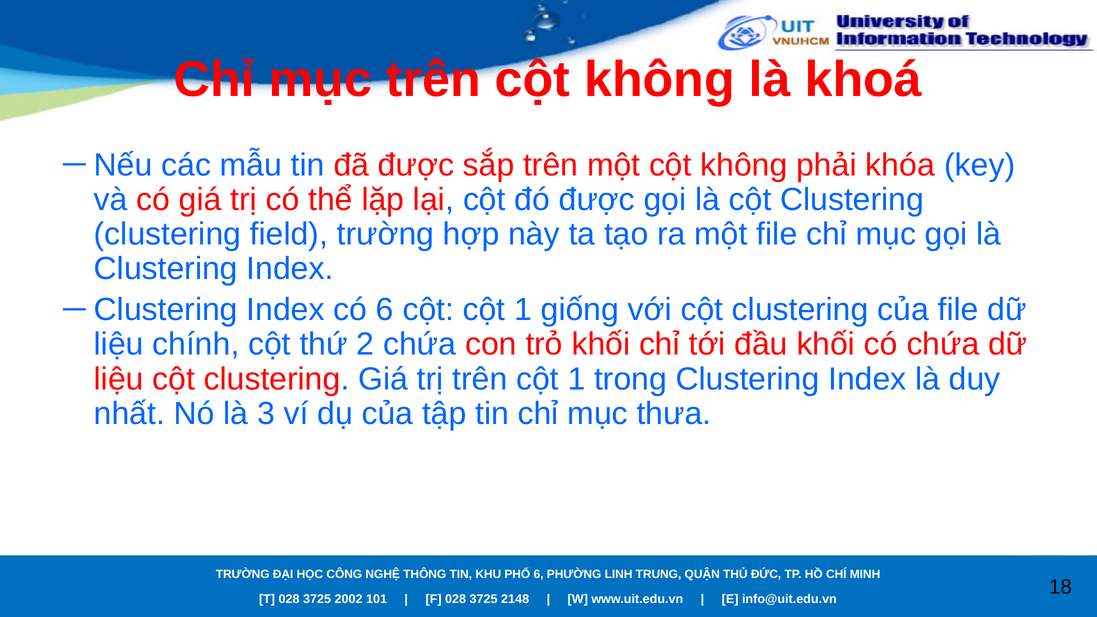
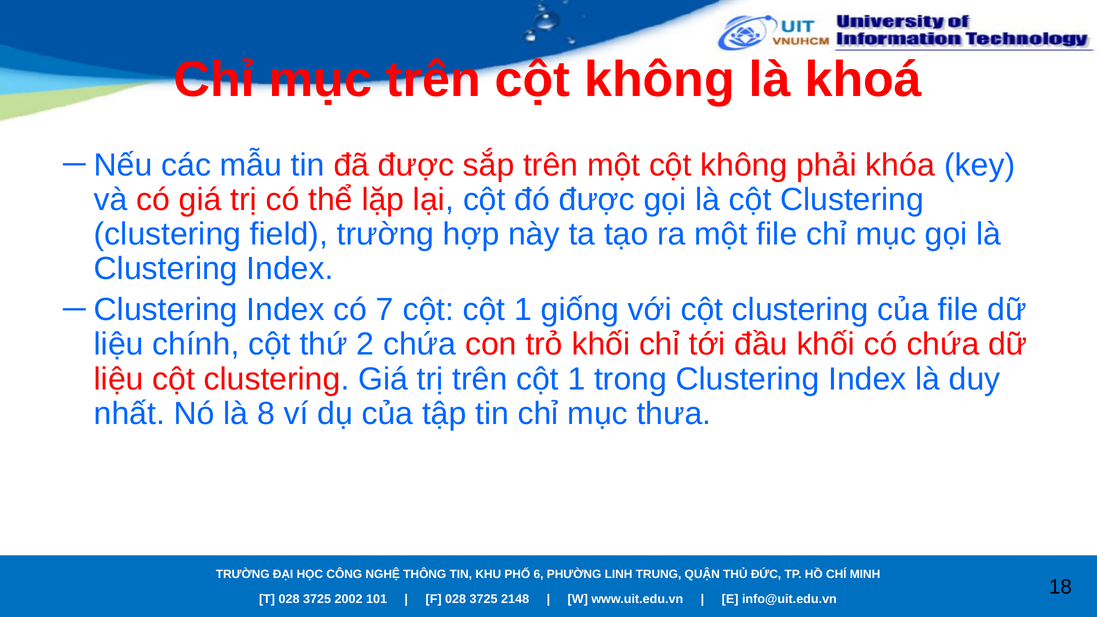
có 6: 6 -> 7
3: 3 -> 8
